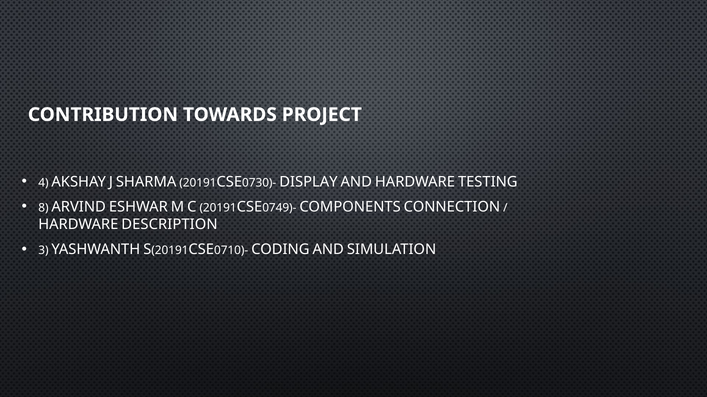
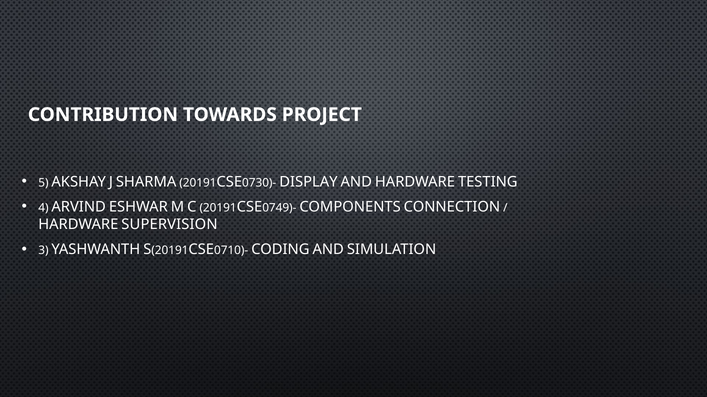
4: 4 -> 5
8: 8 -> 4
DESCRIPTION: DESCRIPTION -> SUPERVISION
